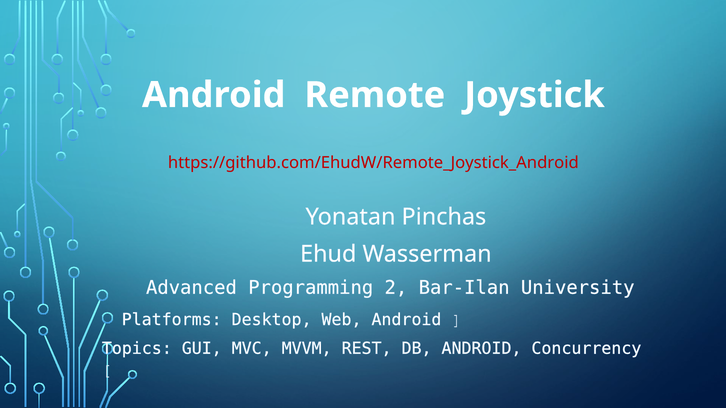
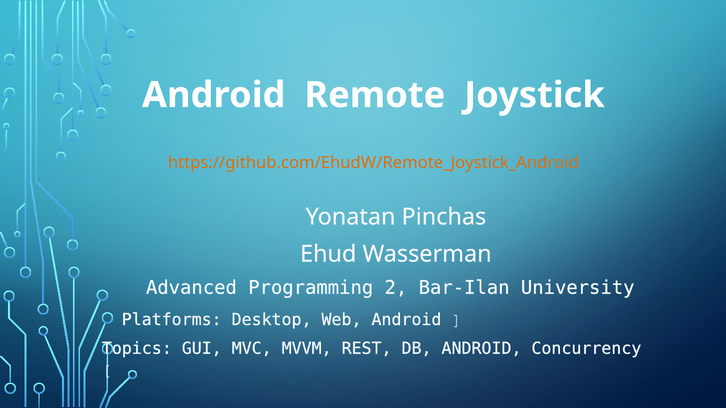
https://github.com/EhudW/Remote_Joystick_Android colour: red -> orange
